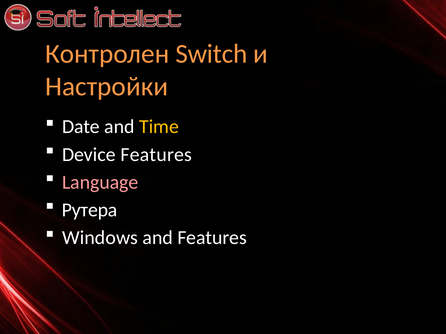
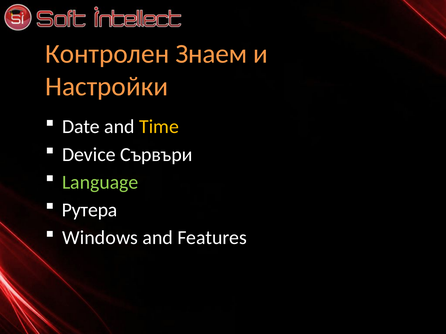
Switch: Switch -> Знаем
Device Features: Features -> Сървъри
Language colour: pink -> light green
